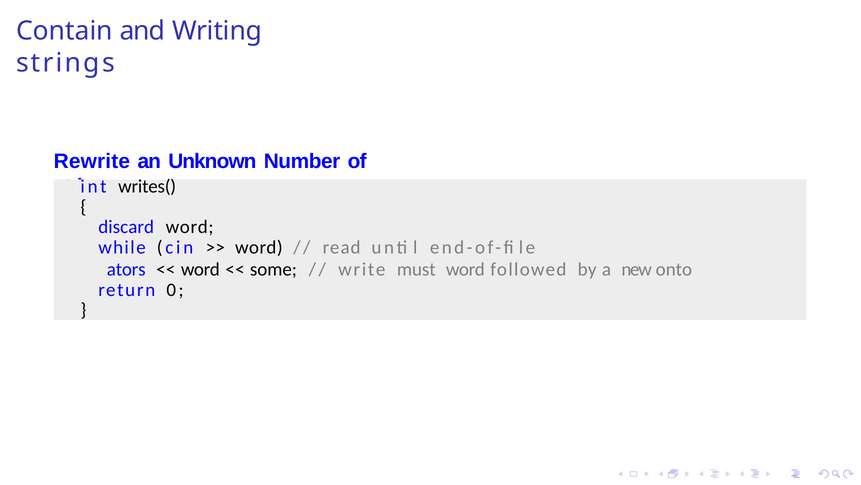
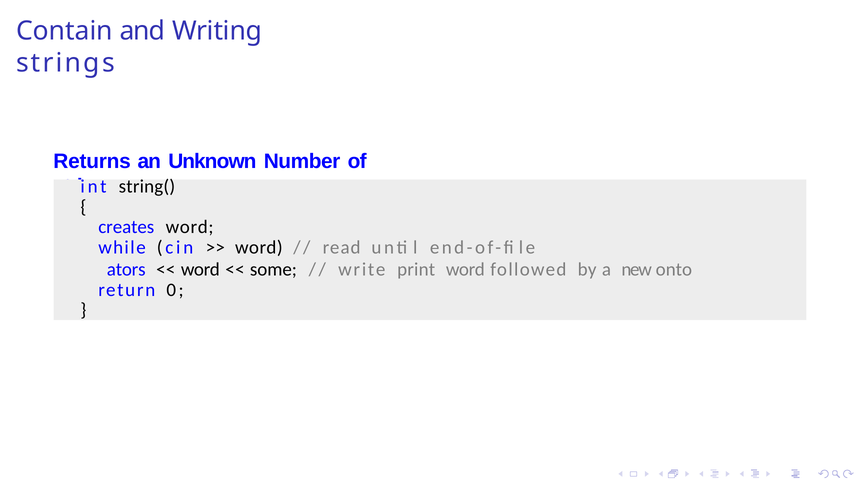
Rewrite: Rewrite -> Returns
writes(: writes( -> string(
discard: discard -> creates
must: must -> print
